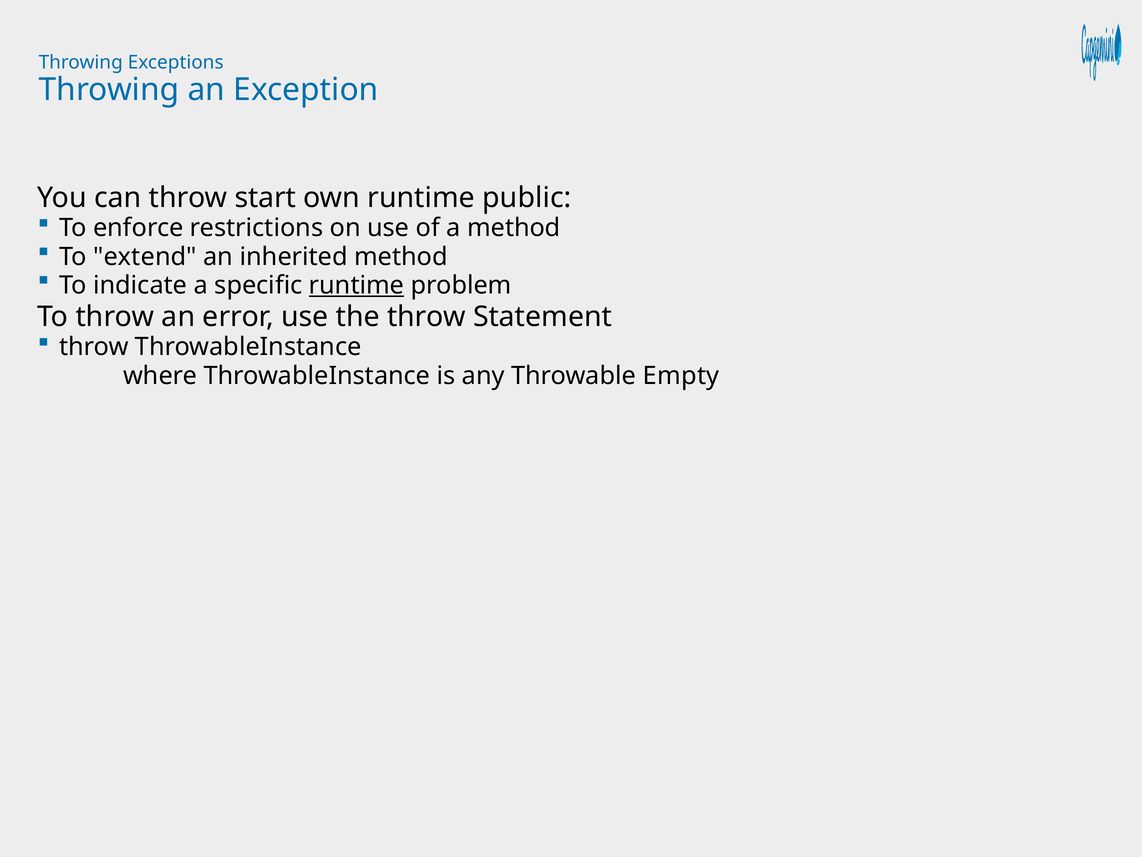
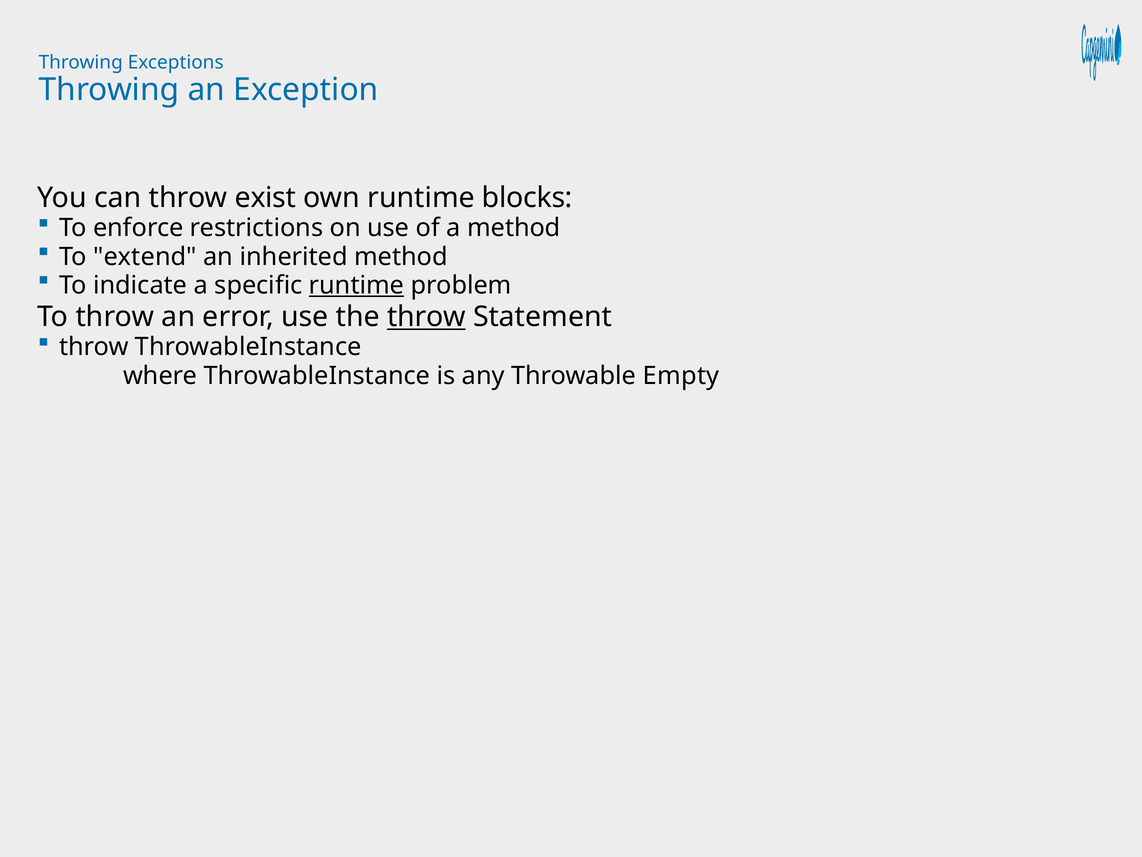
start: start -> exist
public: public -> blocks
throw at (427, 317) underline: none -> present
